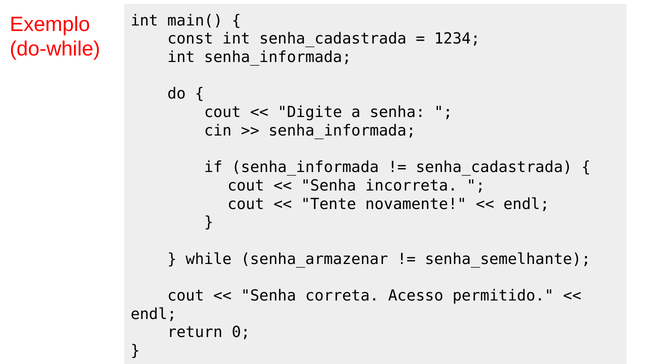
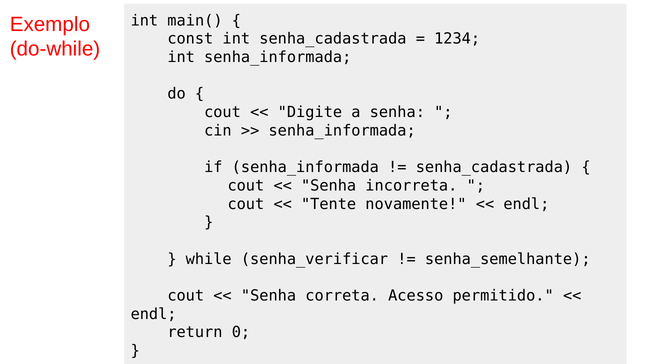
senha_armazenar: senha_armazenar -> senha_verificar
